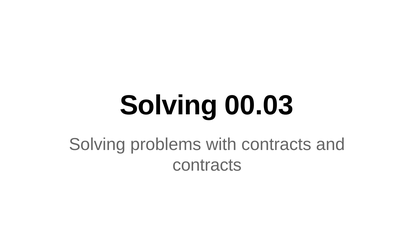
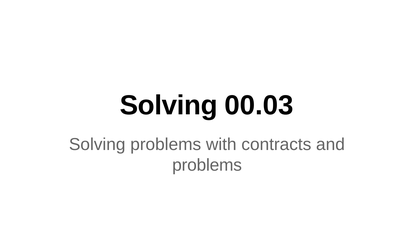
contracts at (207, 165): contracts -> problems
